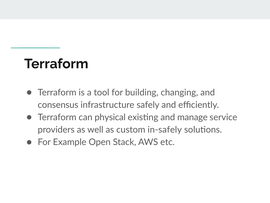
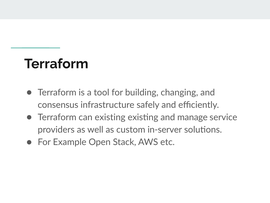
can physical: physical -> existing
in-safely: in-safely -> in-server
